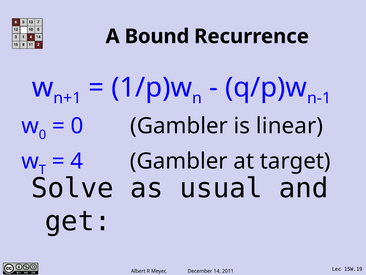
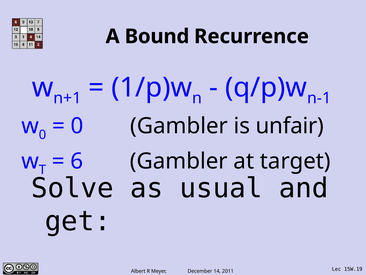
linear: linear -> unfair
4: 4 -> 6
